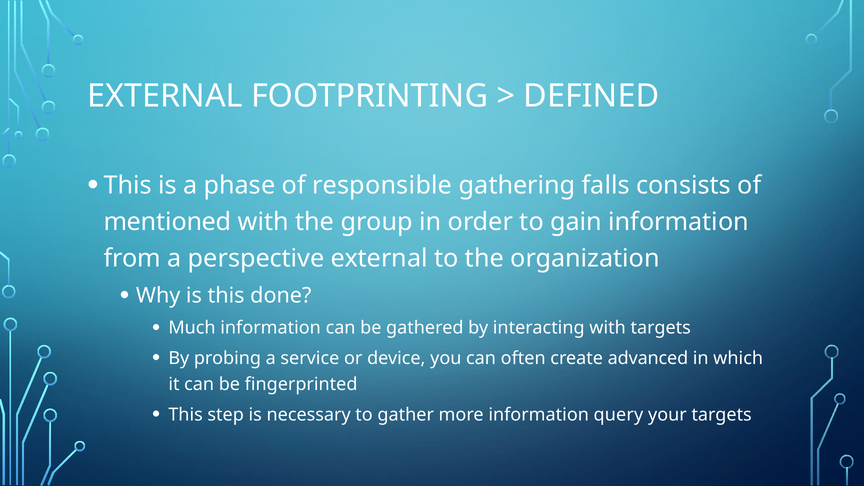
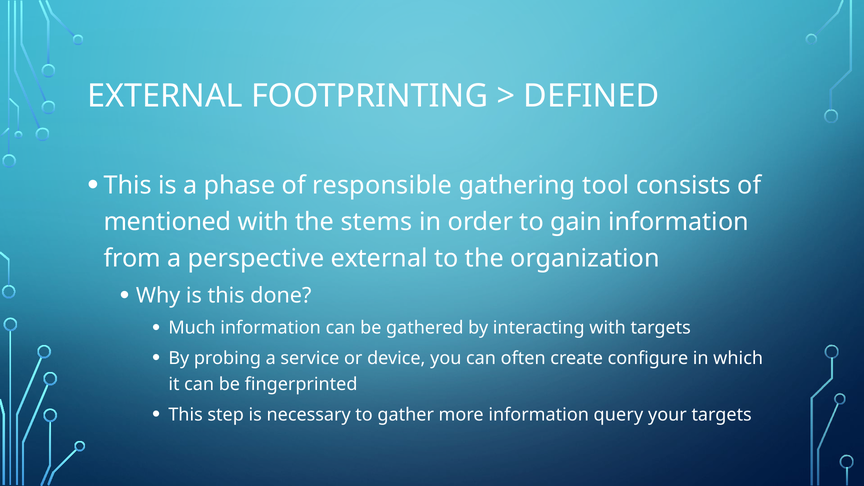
falls: falls -> tool
group: group -> stems
advanced: advanced -> configure
